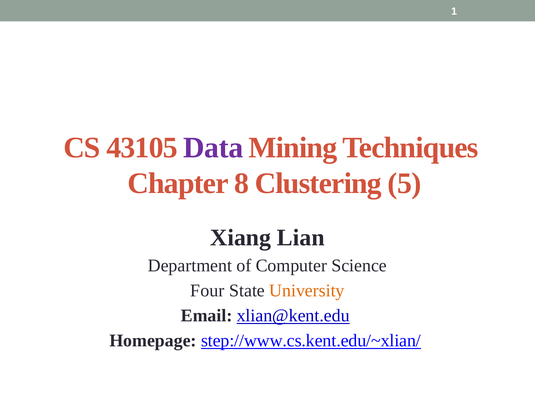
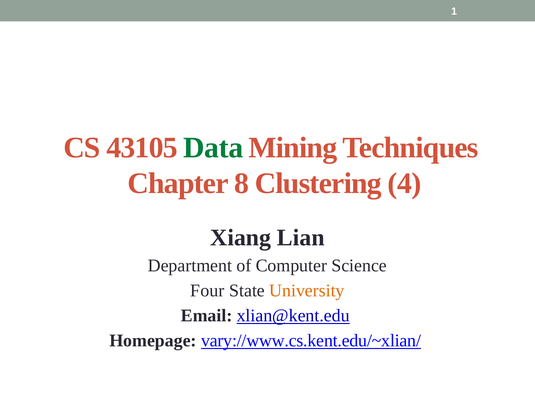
Data colour: purple -> green
5: 5 -> 4
step://www.cs.kent.edu/~xlian/: step://www.cs.kent.edu/~xlian/ -> vary://www.cs.kent.edu/~xlian/
